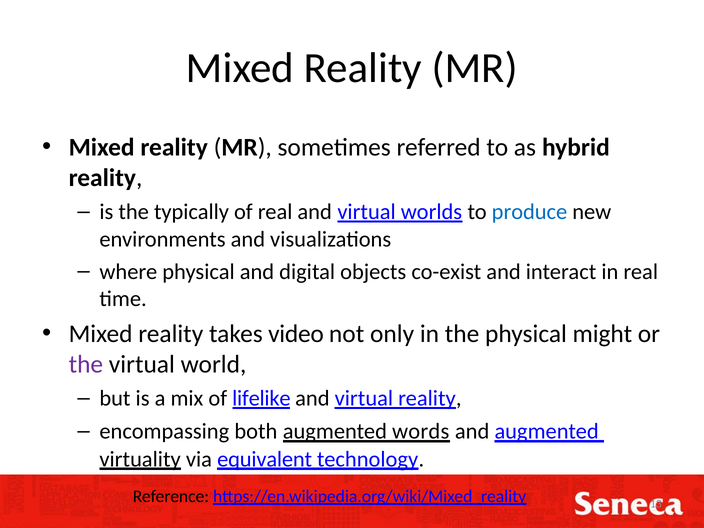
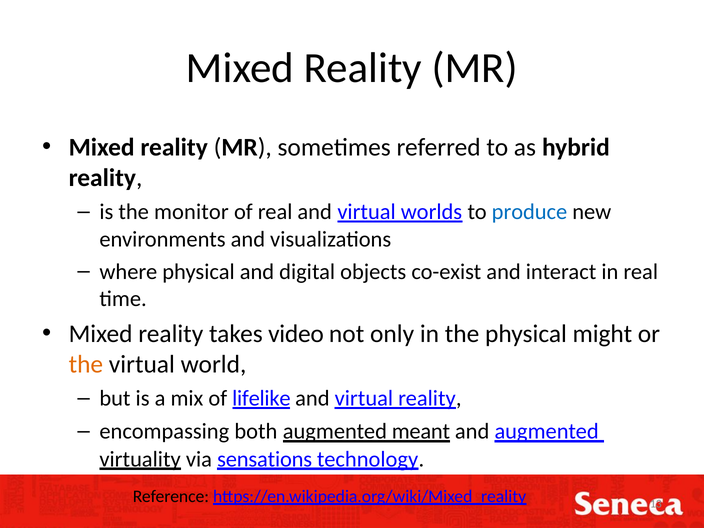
typically: typically -> monitor
the at (86, 364) colour: purple -> orange
words: words -> meant
equivalent: equivalent -> sensations
